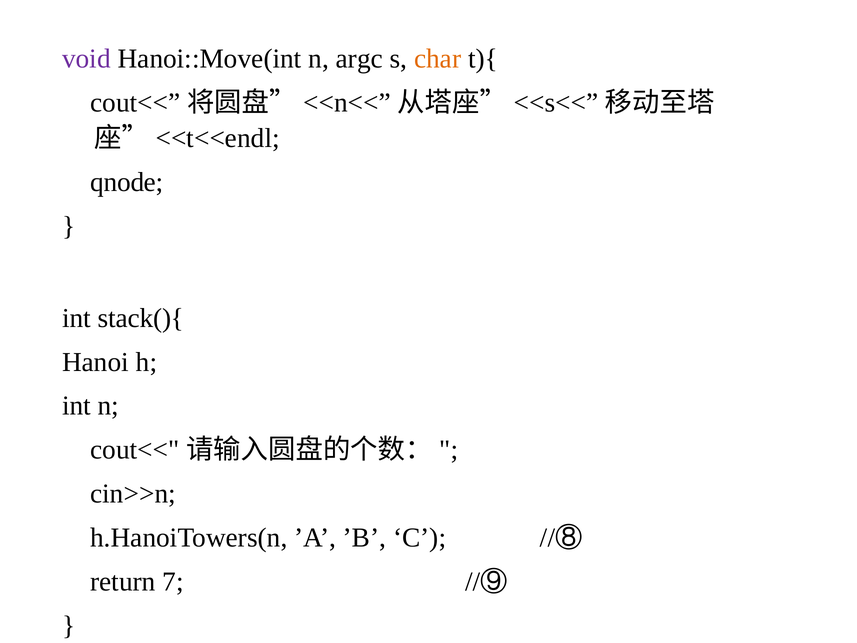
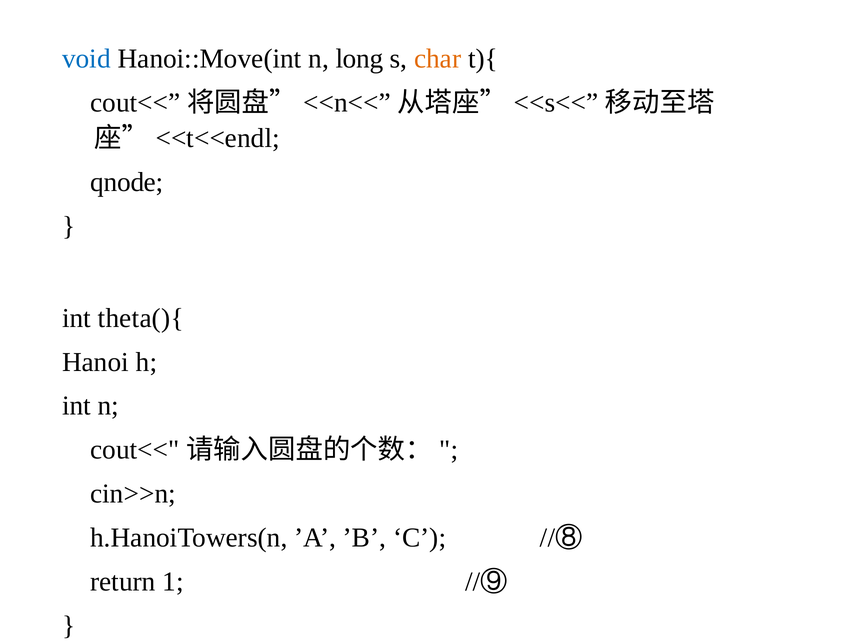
void colour: purple -> blue
argc: argc -> long
stack(){: stack(){ -> theta(){
7: 7 -> 1
